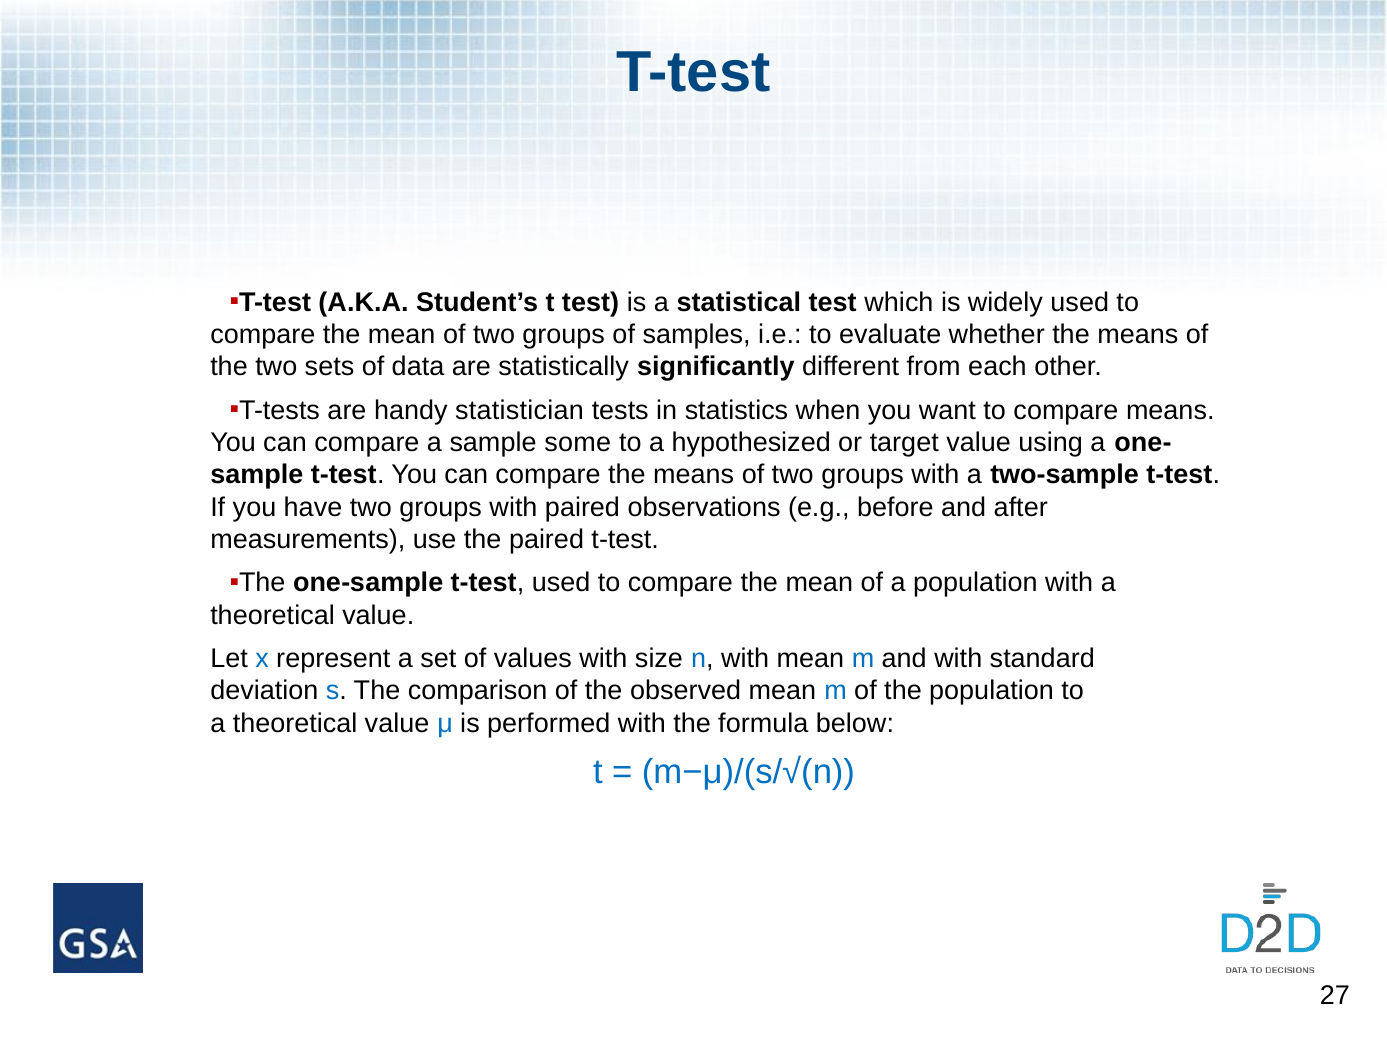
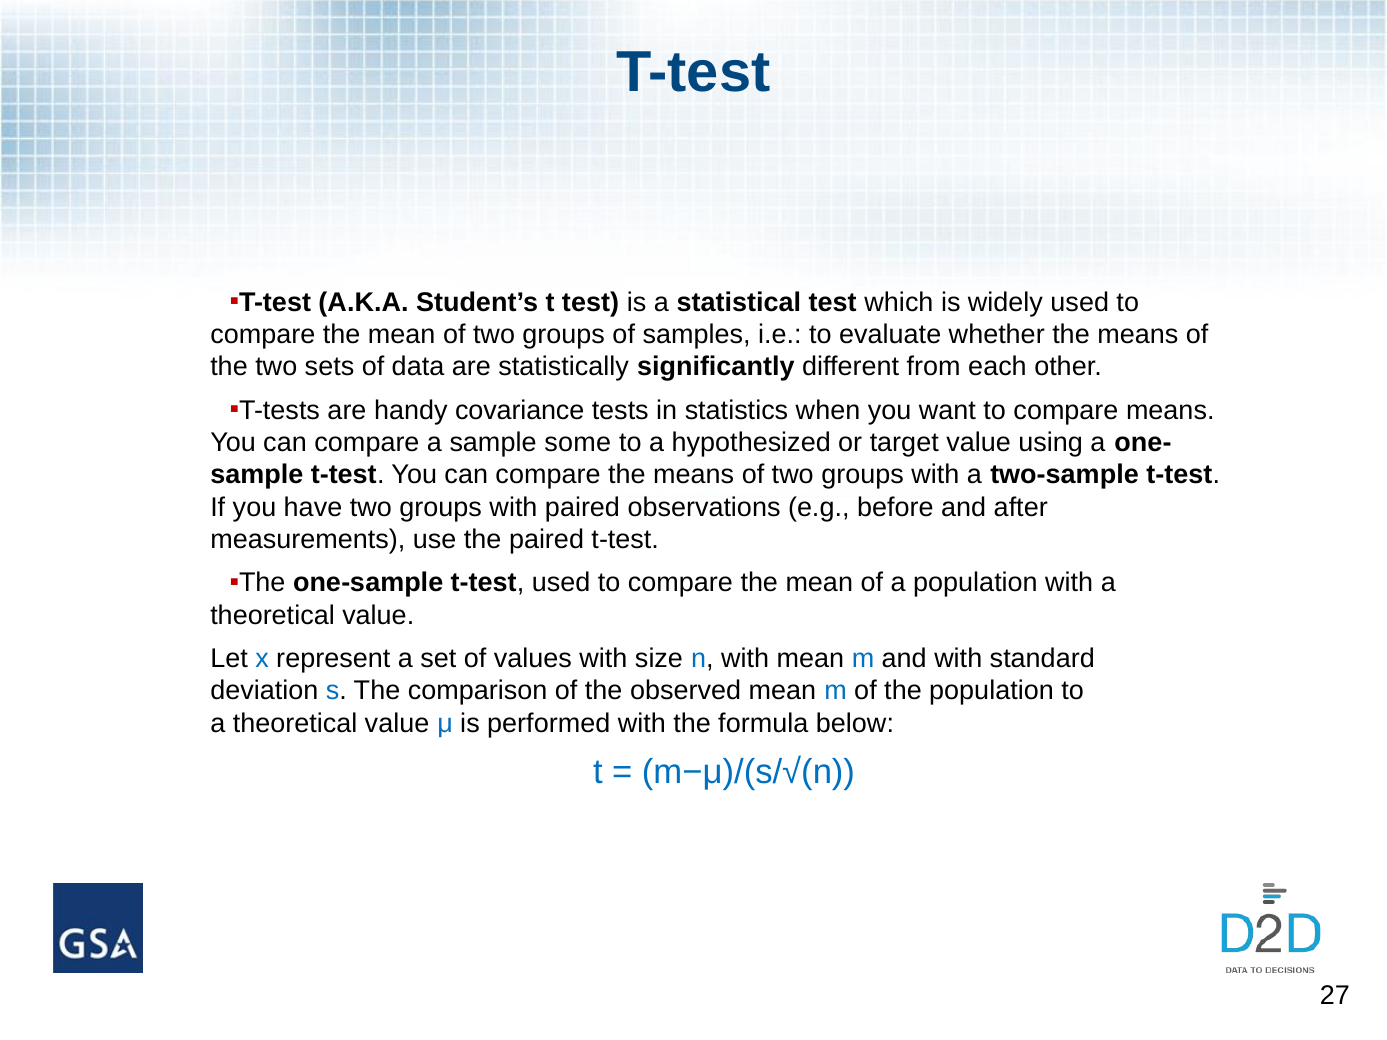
statistician: statistician -> covariance
